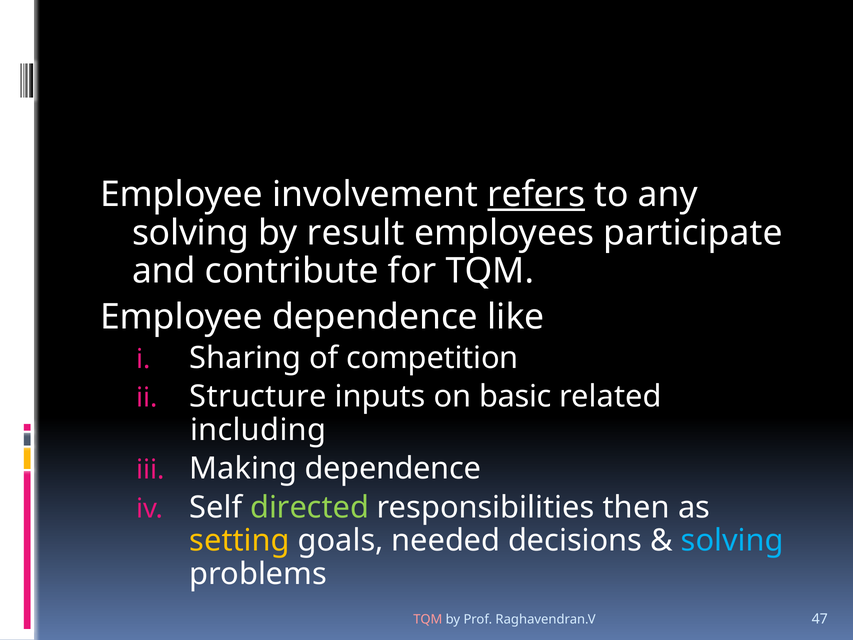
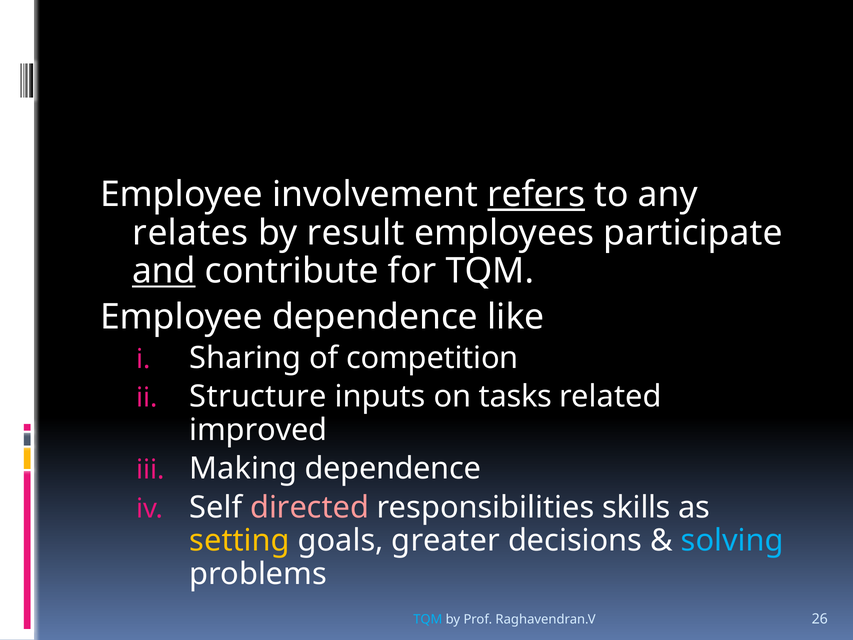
solving at (191, 233): solving -> relates
and underline: none -> present
basic: basic -> tasks
including: including -> improved
directed colour: light green -> pink
then: then -> skills
needed: needed -> greater
TQM at (428, 619) colour: pink -> light blue
47: 47 -> 26
